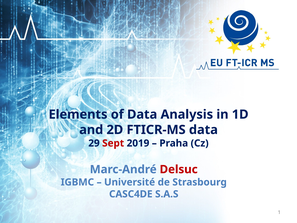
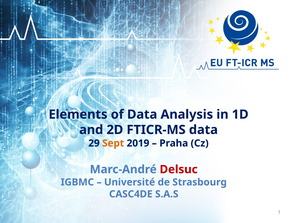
Sept colour: red -> orange
